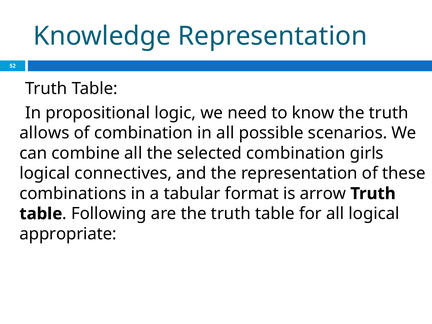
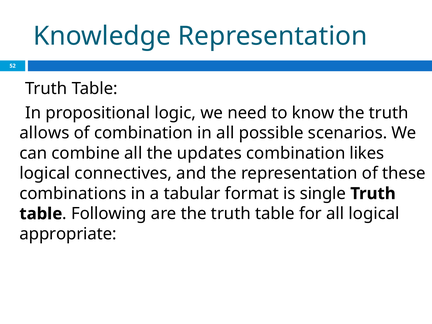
selected: selected -> updates
girls: girls -> likes
arrow: arrow -> single
